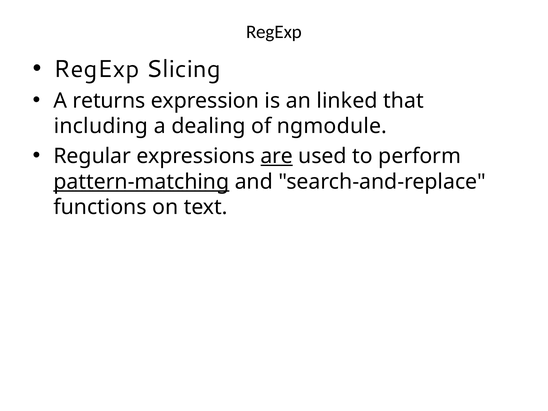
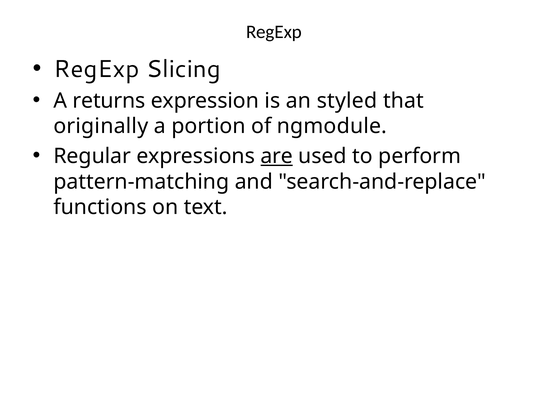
linked: linked -> styled
including: including -> originally
dealing: dealing -> portion
pattern-matching underline: present -> none
